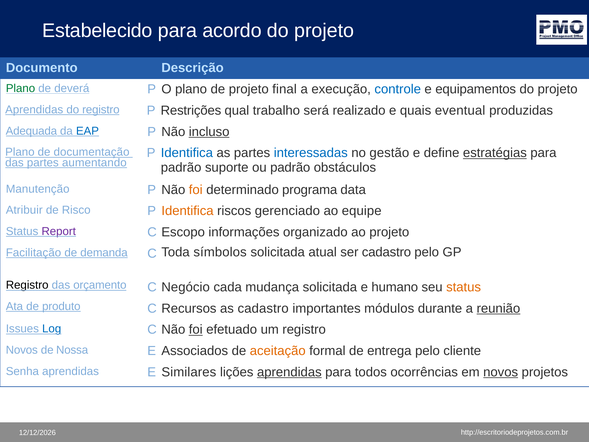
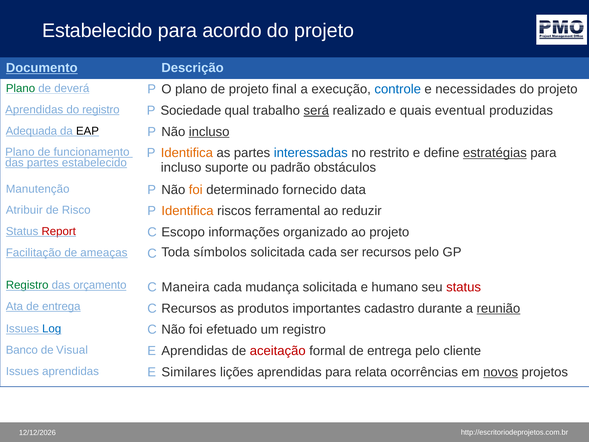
Documento underline: none -> present
equipamentos: equipamentos -> necessidades
Restrições: Restrições -> Sociedade
será underline: none -> present
EAP colour: blue -> black
documentação: documentação -> funcionamento
Identifica at (187, 153) colour: blue -> orange
gestão: gestão -> restrito
partes aumentando: aumentando -> estabelecido
padrão at (181, 167): padrão -> incluso
programa: programa -> fornecido
gerenciado: gerenciado -> ferramental
equipe: equipe -> reduzir
Report colour: purple -> red
demanda: demanda -> ameaças
solicitada atual: atual -> cada
ser cadastro: cadastro -> recursos
Registro at (27, 285) colour: black -> green
Negócio: Negócio -> Maneira
status at (464, 287) colour: orange -> red
Ata de produto: produto -> entrega
as cadastro: cadastro -> produtos
módulos: módulos -> cadastro
foi at (196, 329) underline: present -> none
Novos at (22, 350): Novos -> Banco
Nossa: Nossa -> Visual
E Associados: Associados -> Aprendidas
aceitação colour: orange -> red
Senha at (22, 371): Senha -> Issues
aprendidas at (289, 372) underline: present -> none
todos: todos -> relata
